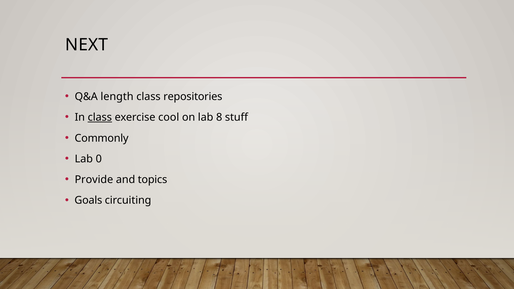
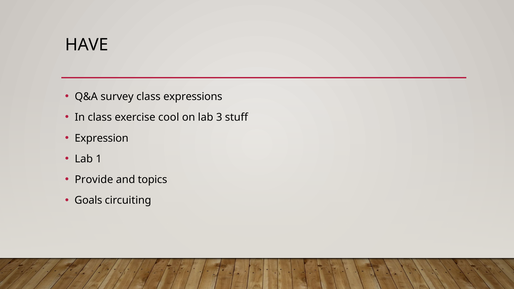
NEXT: NEXT -> HAVE
length: length -> survey
repositories: repositories -> expressions
class at (100, 117) underline: present -> none
8: 8 -> 3
Commonly: Commonly -> Expression
0: 0 -> 1
